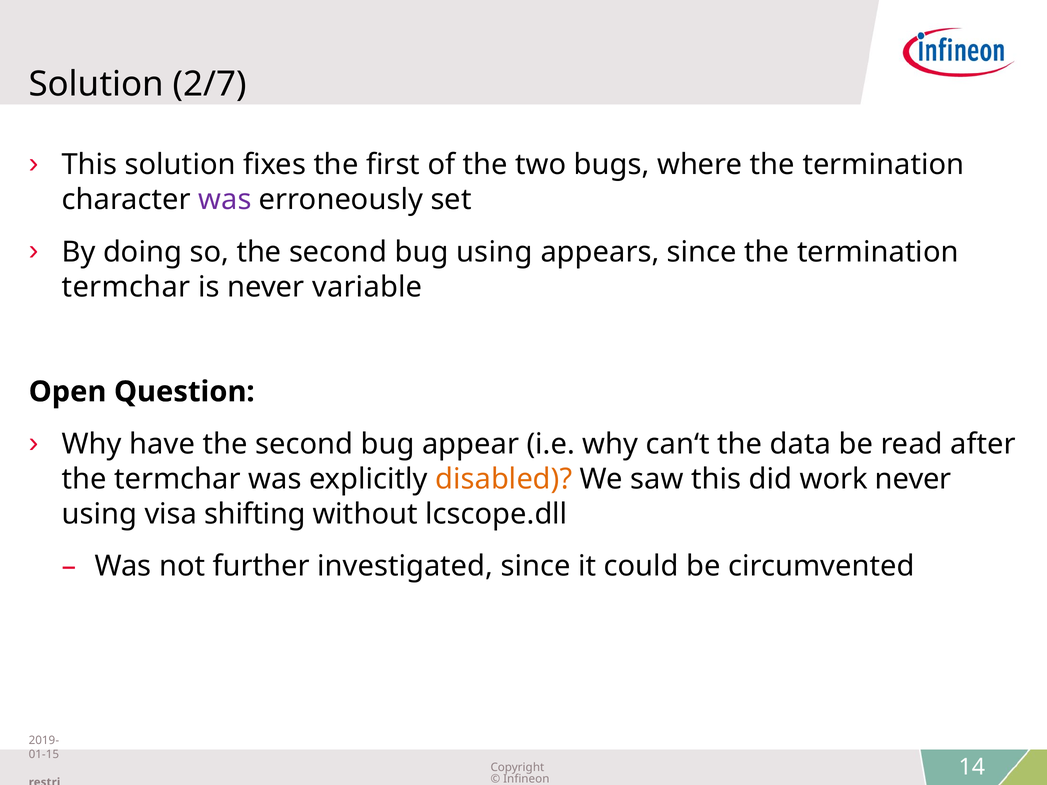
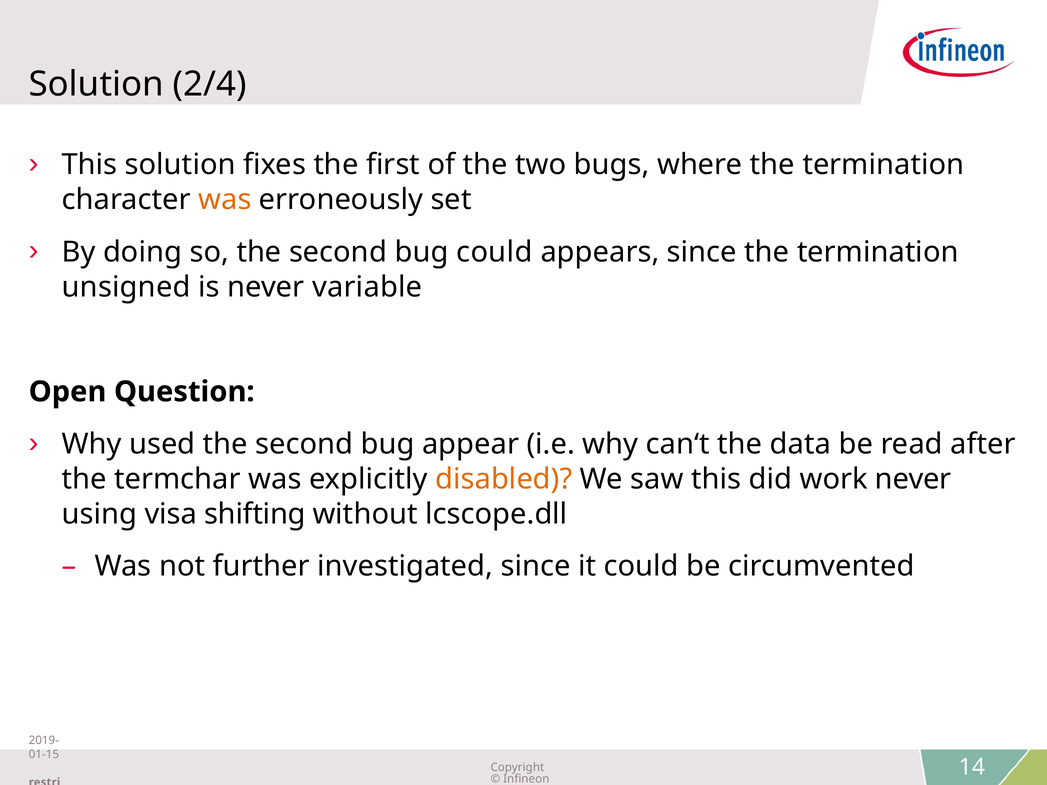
2/7: 2/7 -> 2/4
was at (225, 200) colour: purple -> orange
bug using: using -> could
termchar at (126, 287): termchar -> unsigned
have: have -> used
